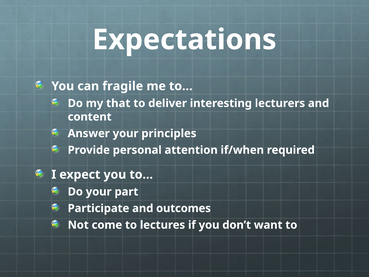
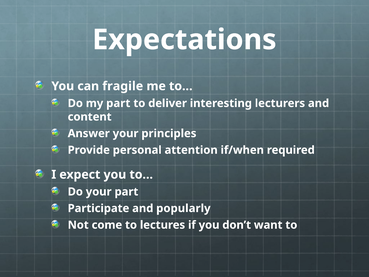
my that: that -> part
outcomes: outcomes -> popularly
